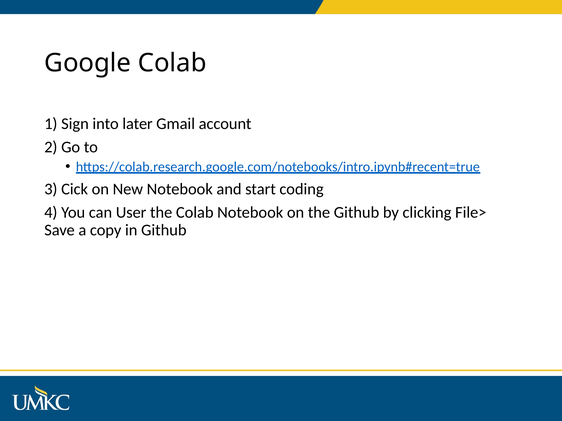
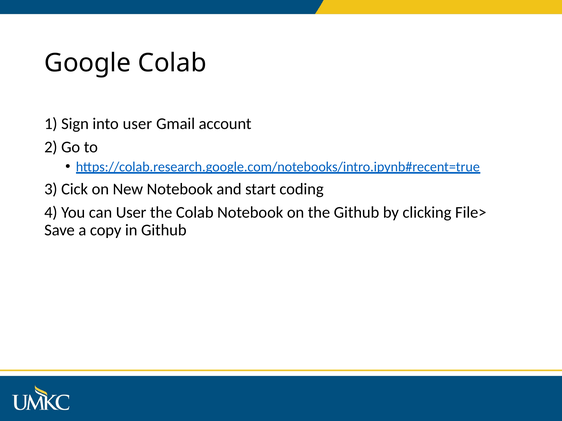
into later: later -> user
